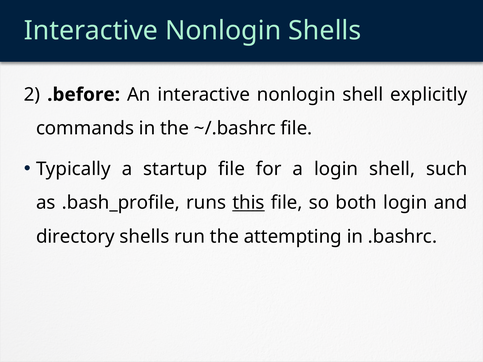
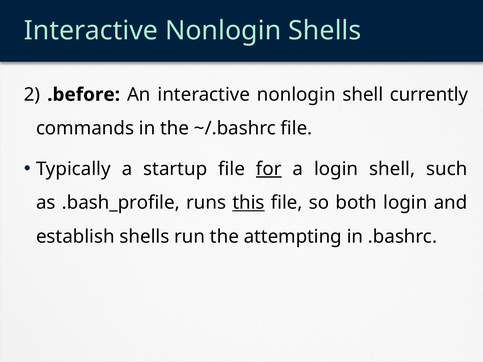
explicitly: explicitly -> currently
for underline: none -> present
directory: directory -> establish
